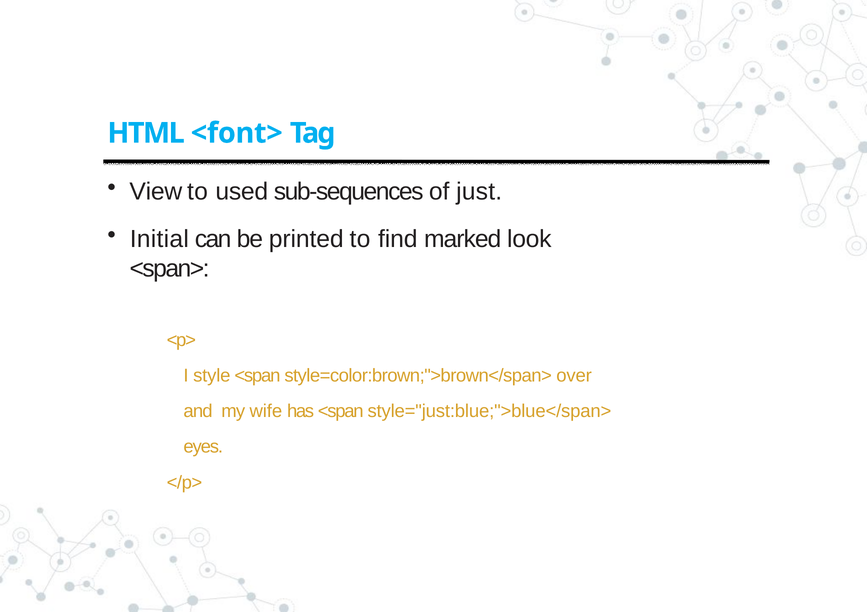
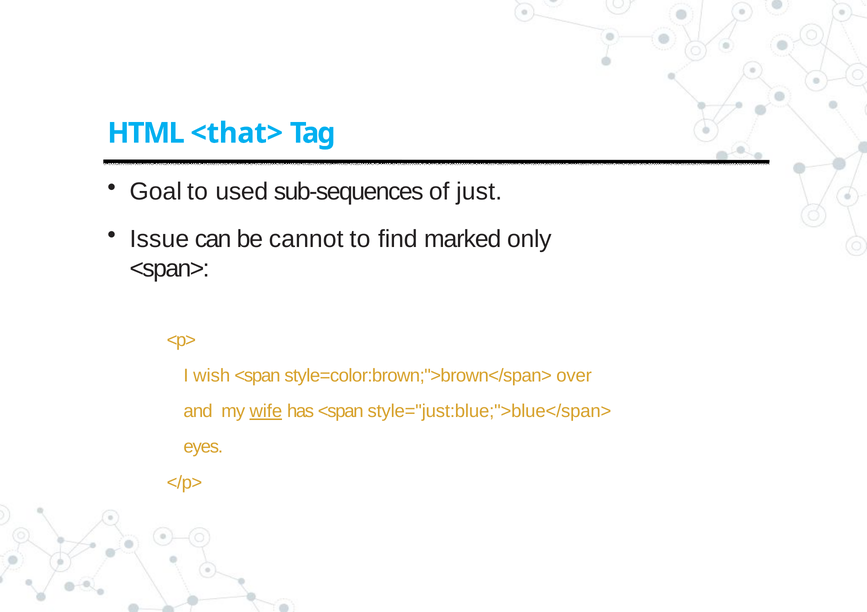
<font>: <font> -> <that>
View: View -> Goal
Initial: Initial -> Issue
printed: printed -> cannot
look: look -> only
style: style -> wish
wife underline: none -> present
